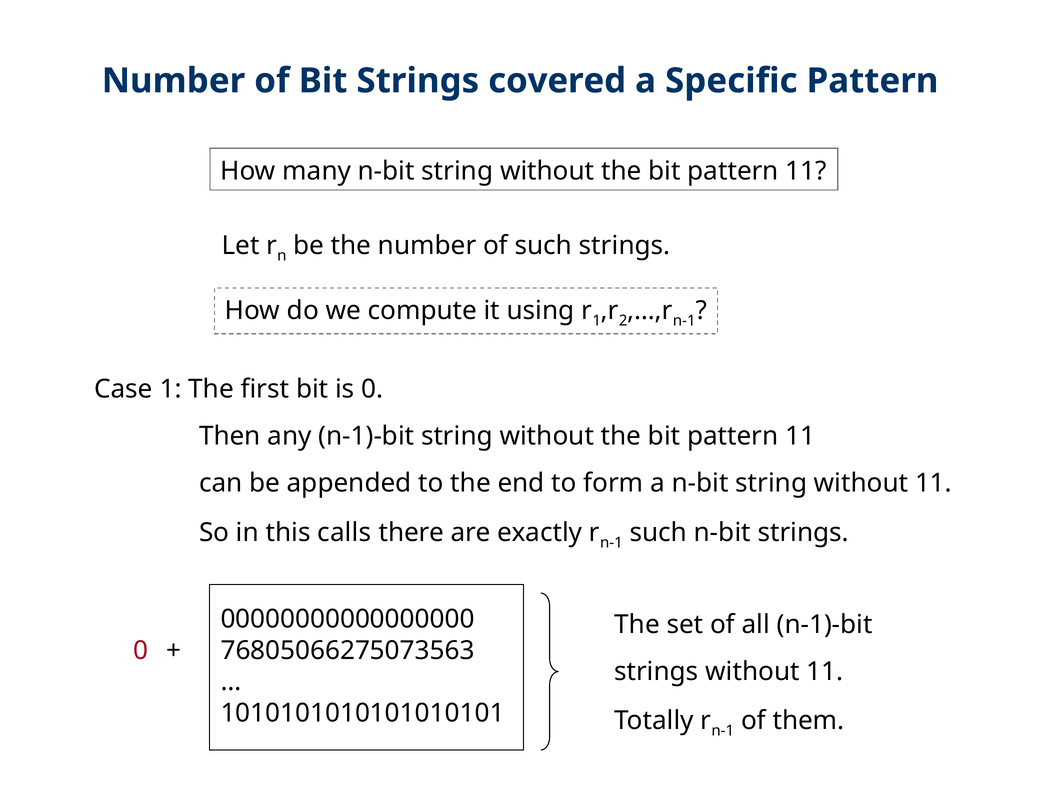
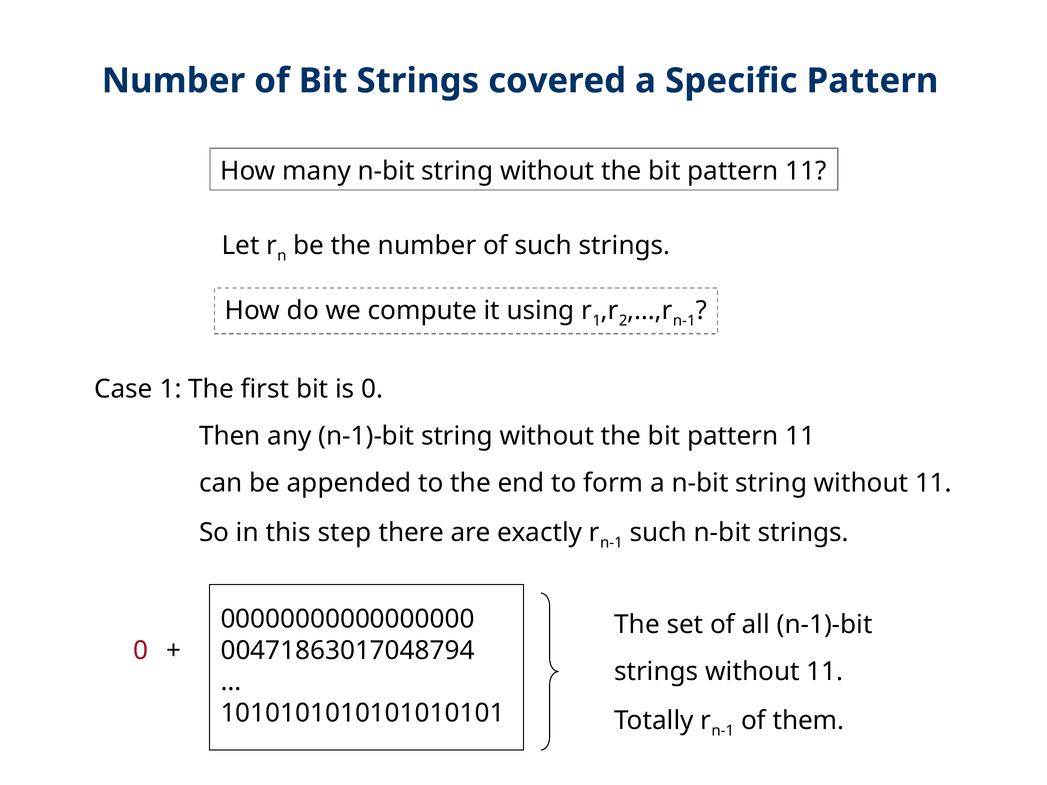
calls: calls -> step
76805066275073563: 76805066275073563 -> 00471863017048794
